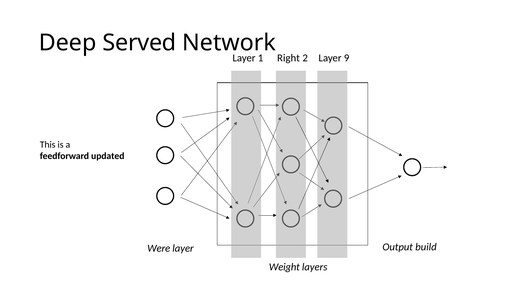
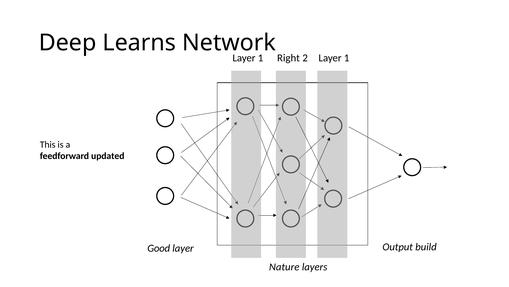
Served: Served -> Learns
2 Layer 9: 9 -> 1
Were: Were -> Good
Weight: Weight -> Nature
